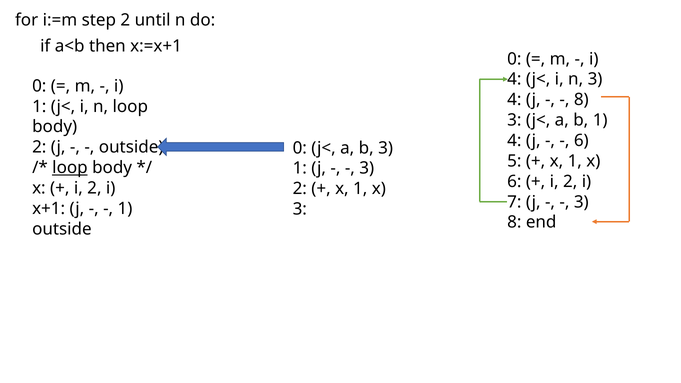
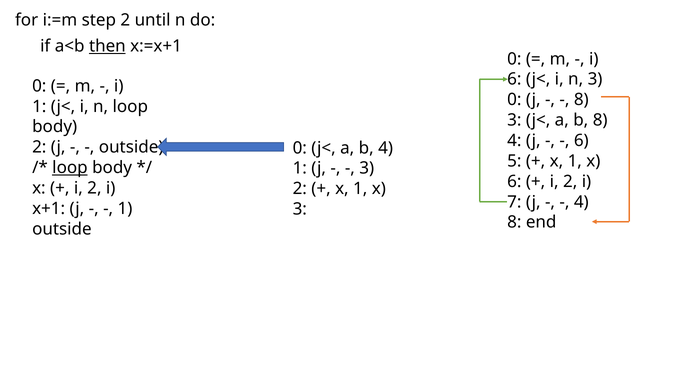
then underline: none -> present
4 at (514, 79): 4 -> 6
4 at (514, 100): 4 -> 0
b 1: 1 -> 8
b 3: 3 -> 4
3 at (581, 202): 3 -> 4
